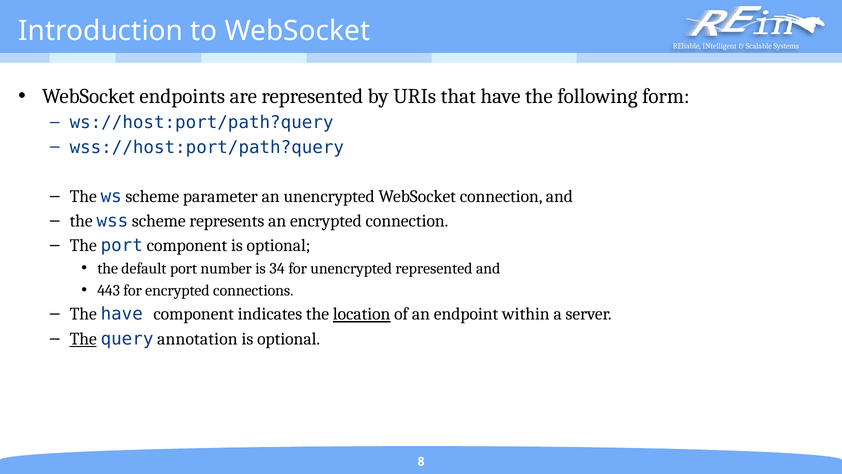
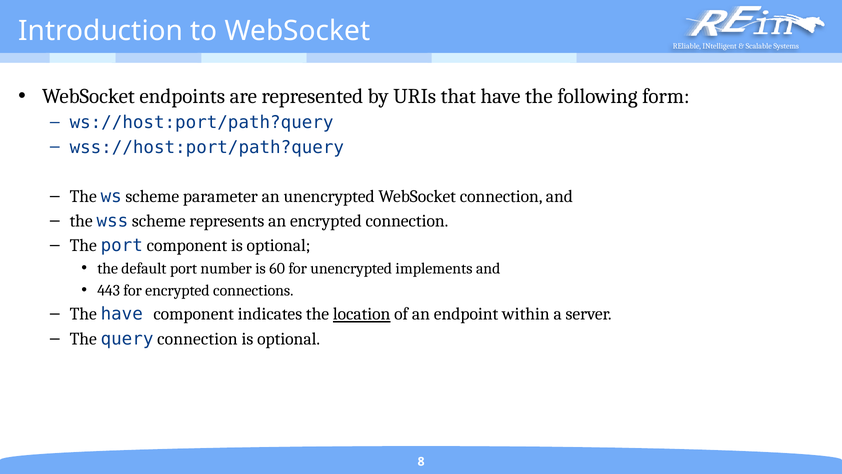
34: 34 -> 60
unencrypted represented: represented -> implements
The at (83, 339) underline: present -> none
query annotation: annotation -> connection
